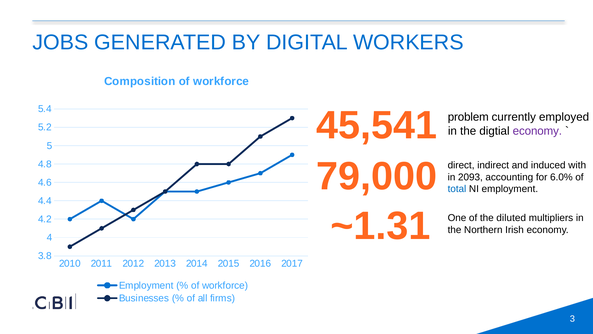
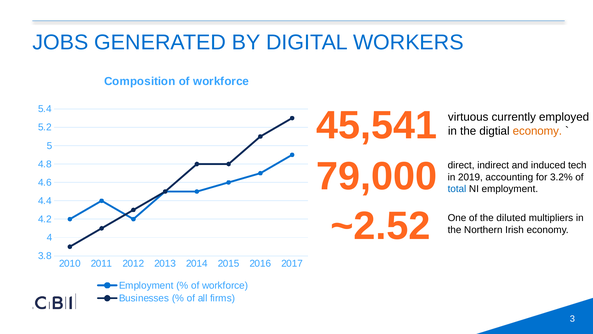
problem: problem -> virtuous
economy at (537, 131) colour: purple -> orange
with: with -> tech
2093: 2093 -> 2019
6.0%: 6.0% -> 3.2%
~1.31: ~1.31 -> ~2.52
